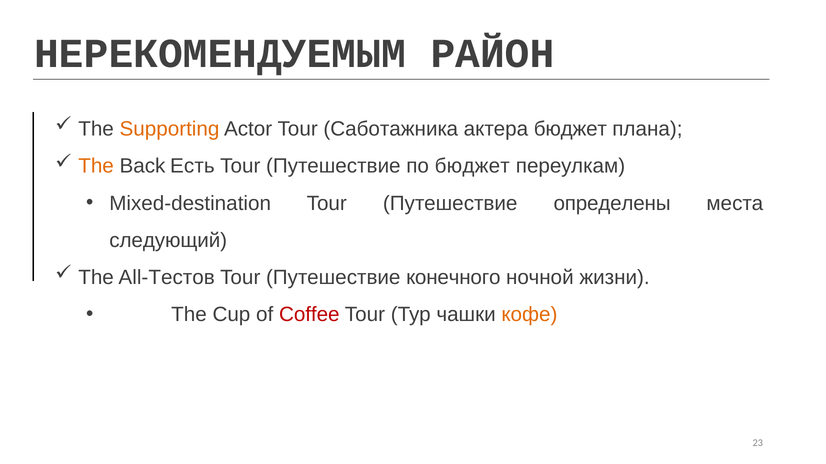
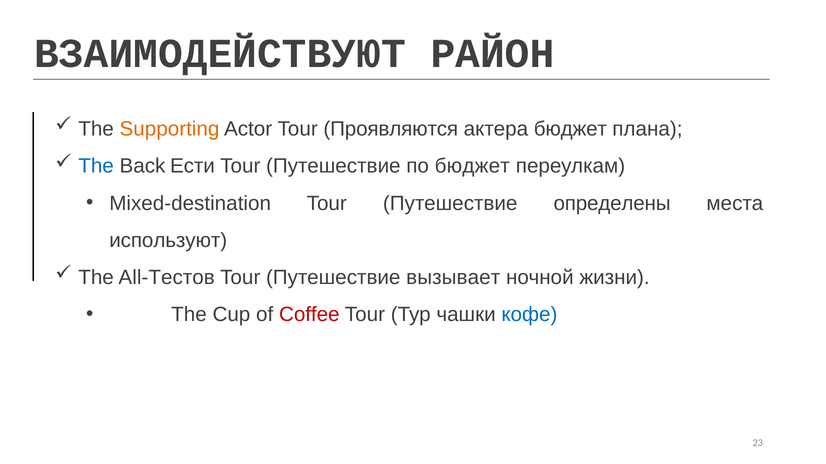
НЕРЕКОМЕНДУЕМЫМ: НЕРЕКОМЕНДУЕМЫМ -> ВЗАИМОДЕЙСТВУЮТ
Саботажника: Саботажника -> Проявляются
The at (96, 166) colour: orange -> blue
Есть: Есть -> Ести
следующий: следующий -> используют
конечного: конечного -> вызывает
кофе colour: orange -> blue
